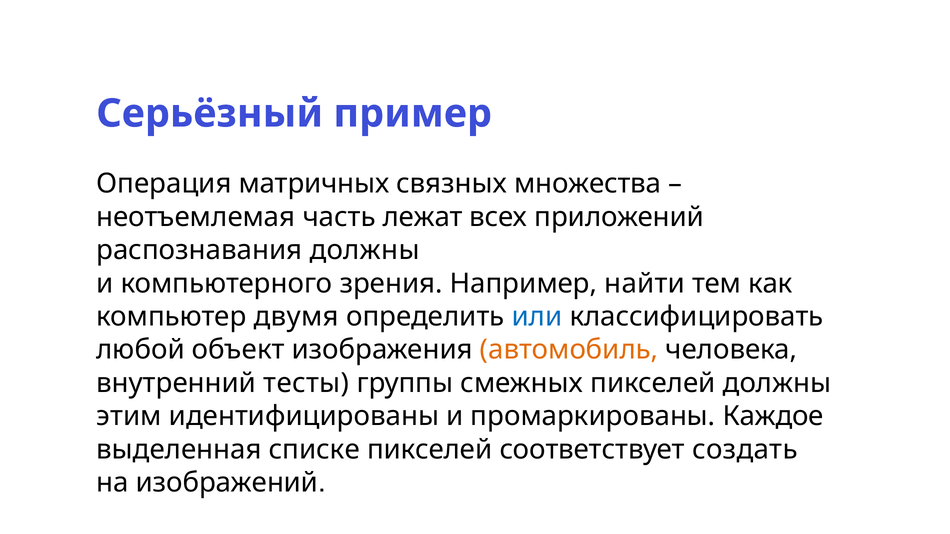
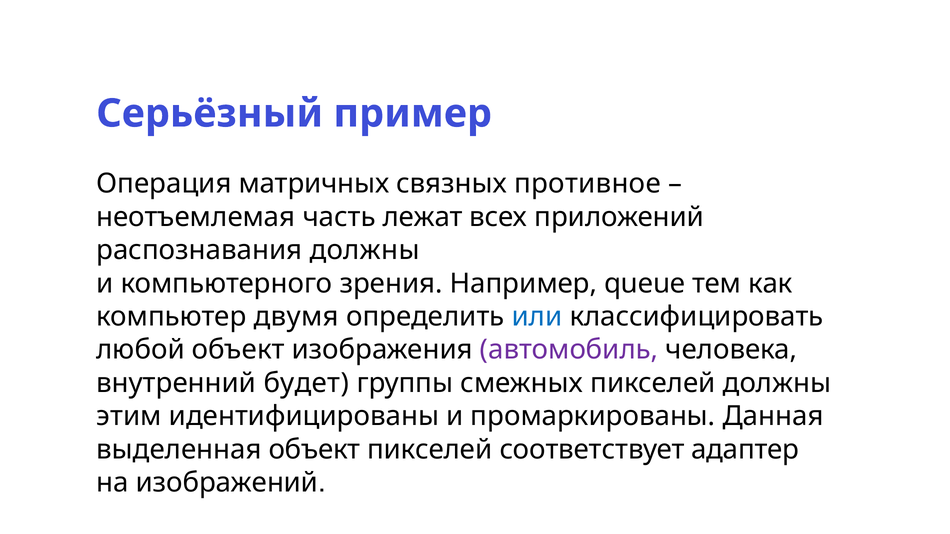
множества: множества -> противное
найти: найти -> queue
автомобиль colour: orange -> purple
тесты: тесты -> будет
Каждое: Каждое -> Данная
выделенная списке: списке -> объект
создать: создать -> адаптер
